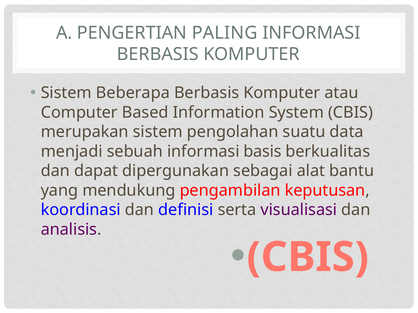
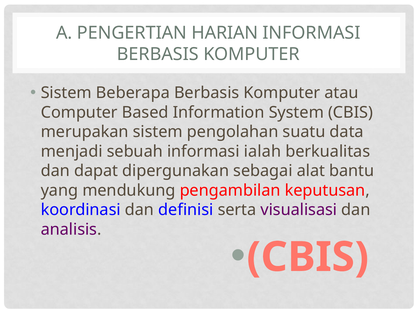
PALING: PALING -> HARIAN
basis: basis -> ialah
